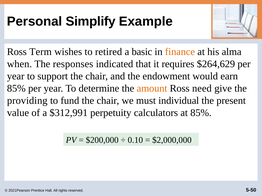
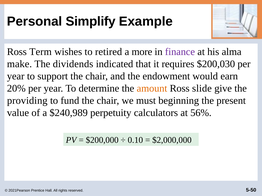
basic: basic -> more
finance colour: orange -> purple
when: when -> make
responses: responses -> dividends
$264,629: $264,629 -> $200,030
85% at (16, 89): 85% -> 20%
need: need -> slide
individual: individual -> beginning
$312,991: $312,991 -> $240,989
at 85%: 85% -> 56%
